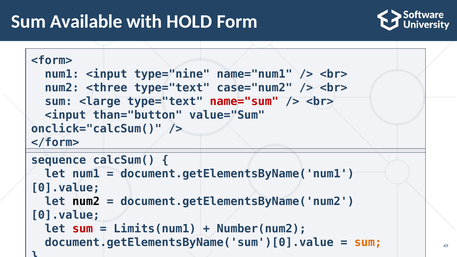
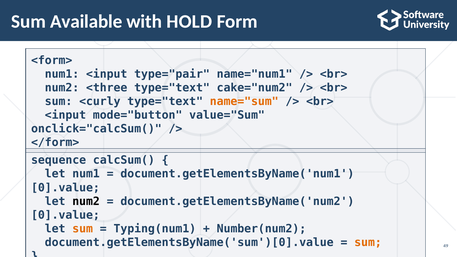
type="nine: type="nine -> type="pair
case="num2: case="num2 -> cake="num2
<large: <large -> <curly
name="sum colour: red -> orange
than="button: than="button -> mode="button
sum at (83, 229) colour: red -> orange
Limits(num1: Limits(num1 -> Typing(num1
